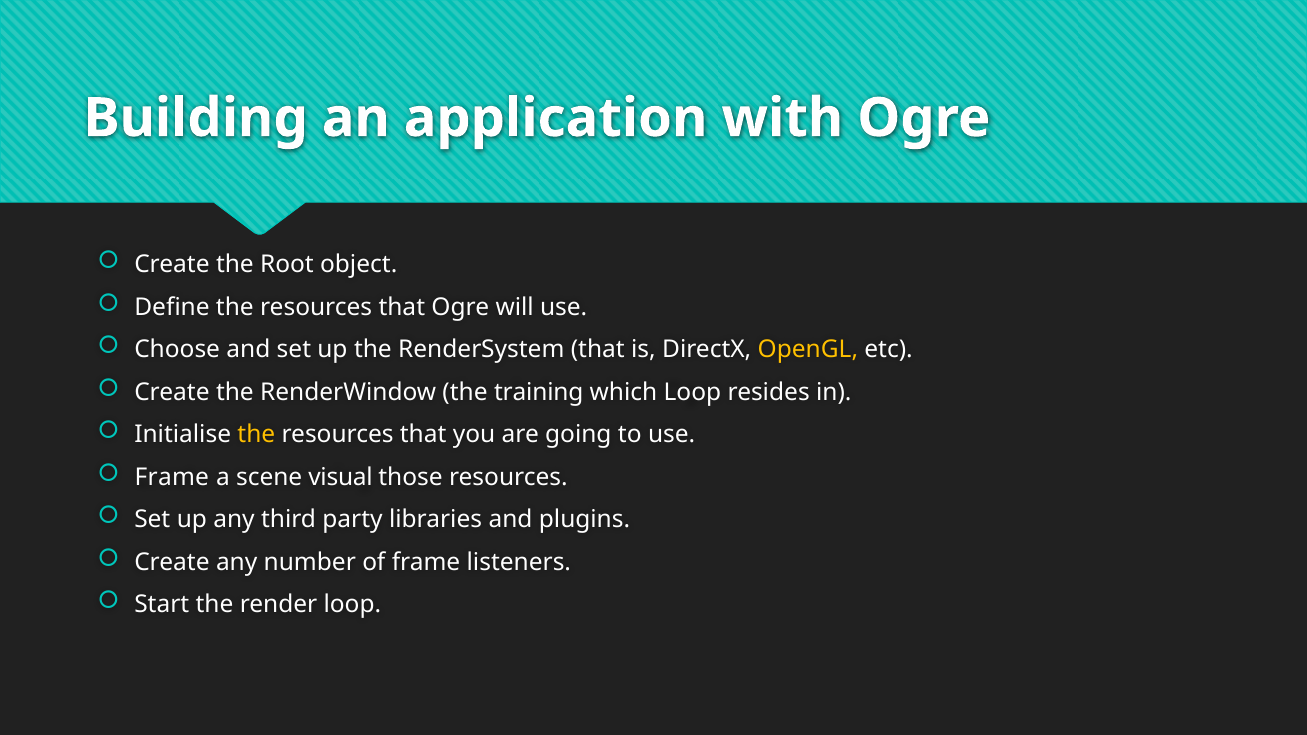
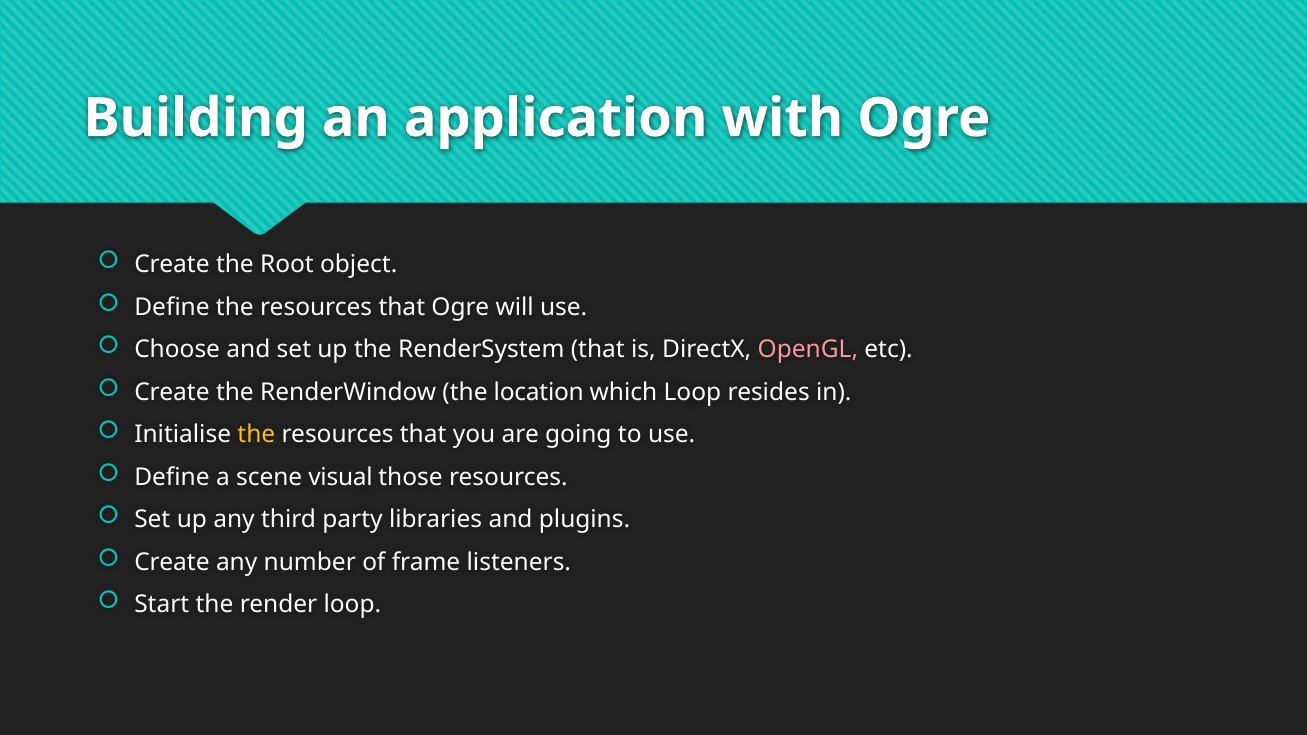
OpenGL colour: yellow -> pink
training: training -> location
Frame at (172, 477): Frame -> Define
